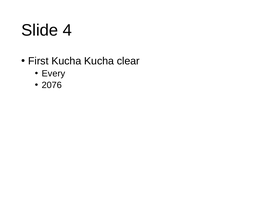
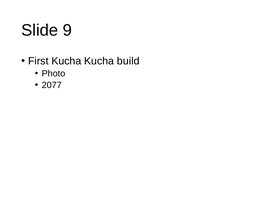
4: 4 -> 9
clear: clear -> build
Every: Every -> Photo
2076: 2076 -> 2077
